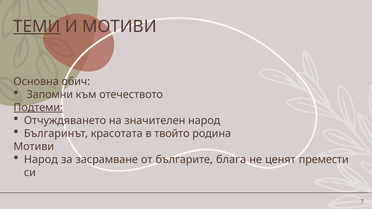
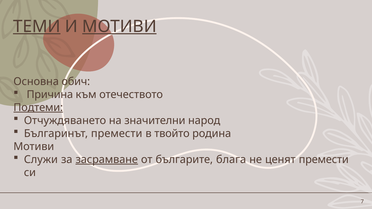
МОТИВИ at (119, 27) underline: none -> present
Запомни: Запомни -> Причина
значителен: значителен -> значителни
Българинът красотата: красотата -> премести
Народ at (41, 160): Народ -> Служи
засрамване underline: none -> present
